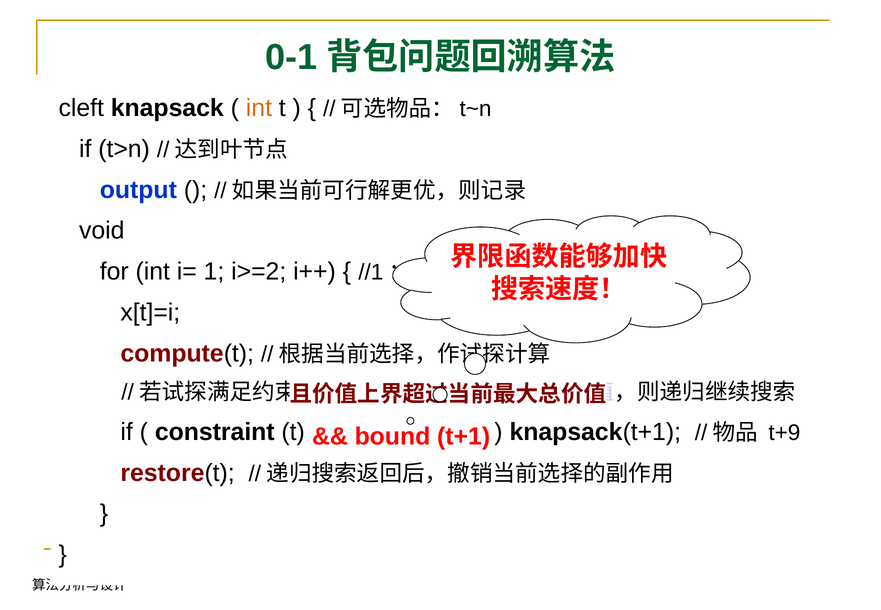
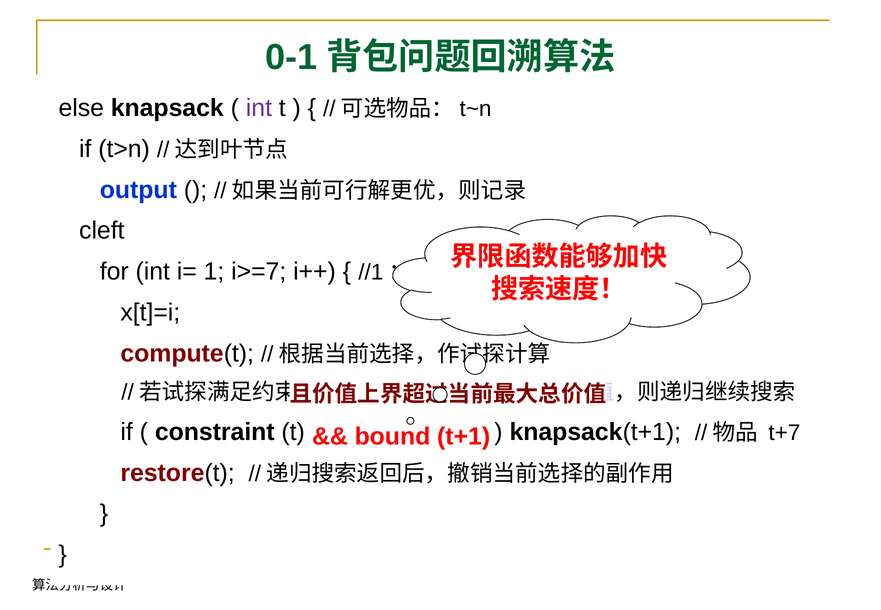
cleft: cleft -> else
int at (259, 108) colour: orange -> purple
void: void -> cleft
i>=2: i>=2 -> i>=7
t+9: t+9 -> t+7
